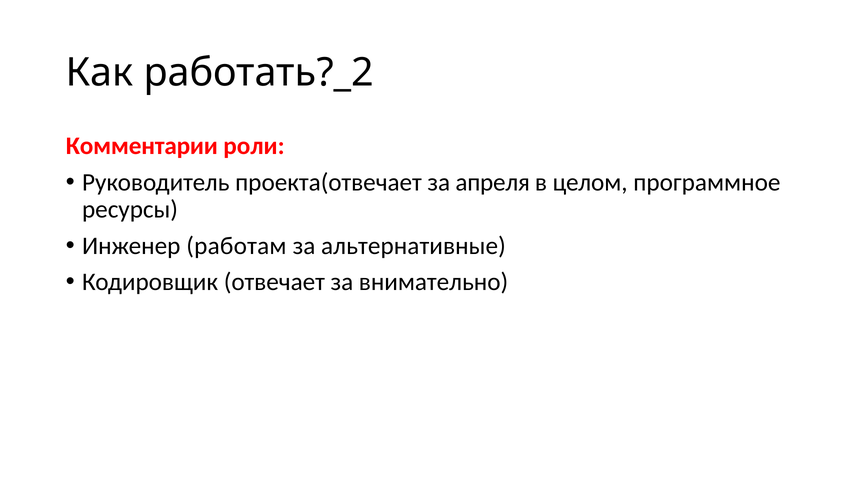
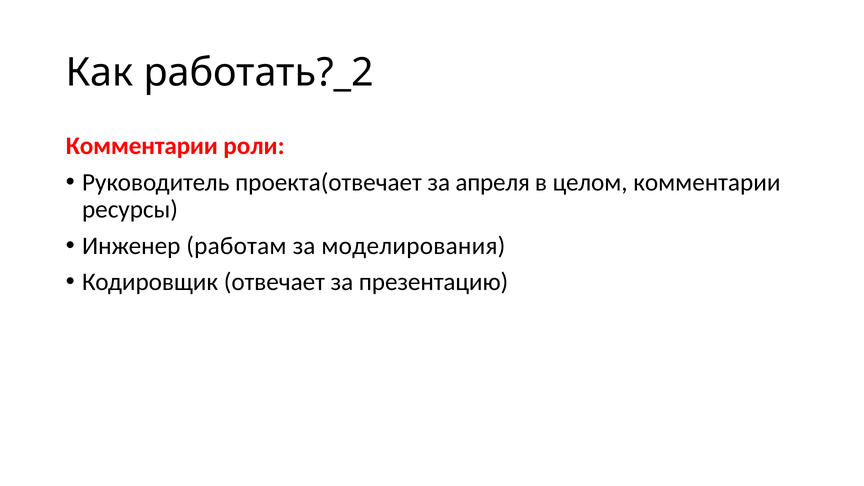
целом программное: программное -> комментарии
альтернативные: альтернативные -> моделирования
внимательно: внимательно -> презентацию
